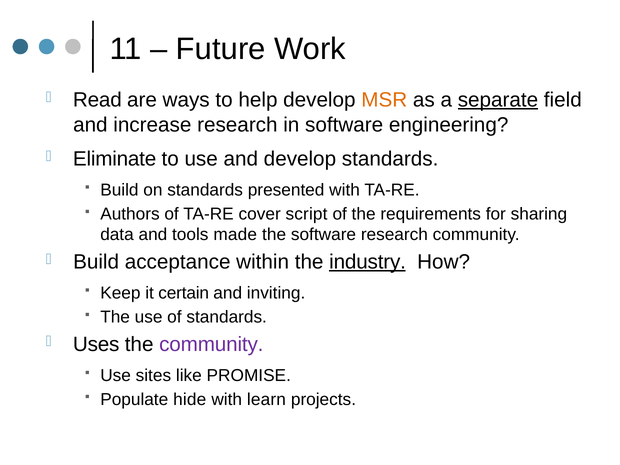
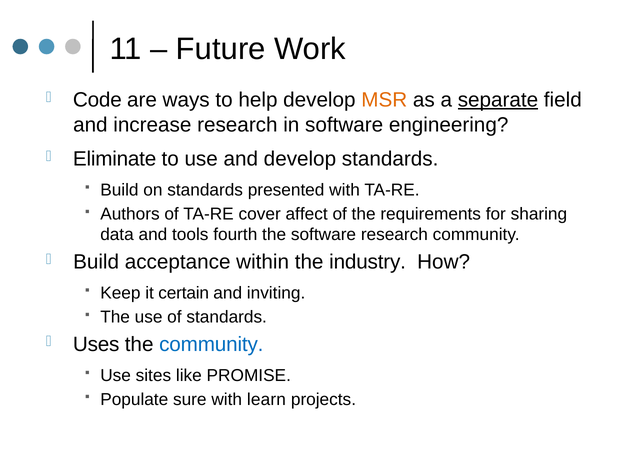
Read: Read -> Code
script: script -> affect
made: made -> fourth
industry underline: present -> none
community at (211, 344) colour: purple -> blue
hide: hide -> sure
